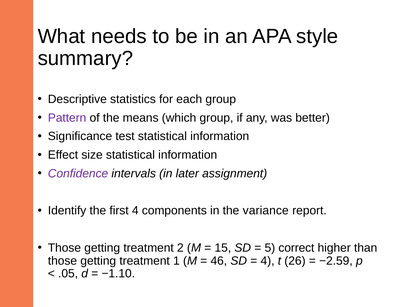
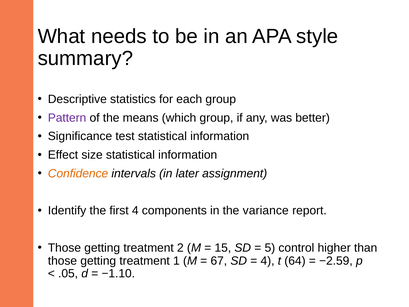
Confidence colour: purple -> orange
correct: correct -> control
46: 46 -> 67
26: 26 -> 64
